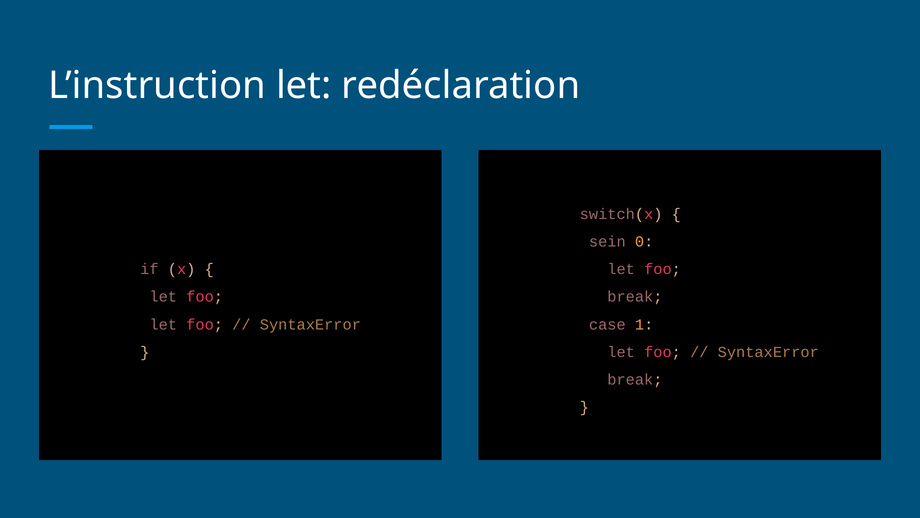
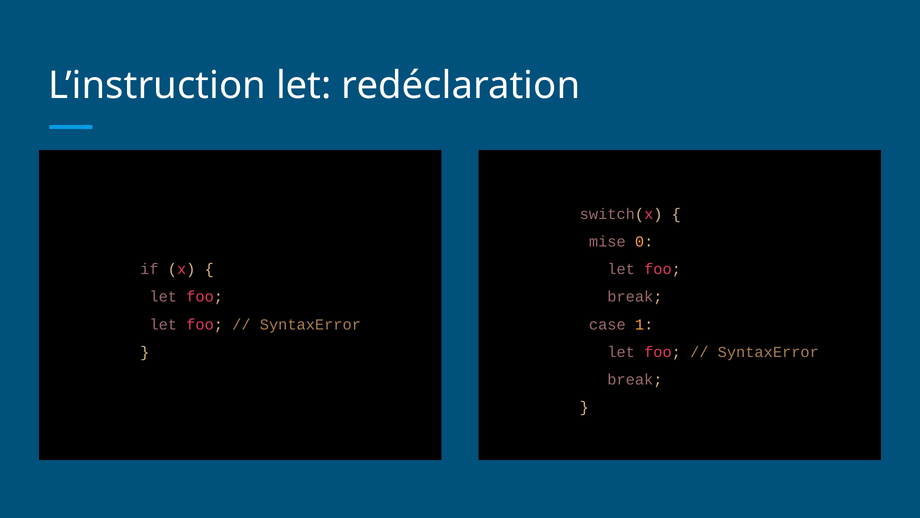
sein: sein -> mise
